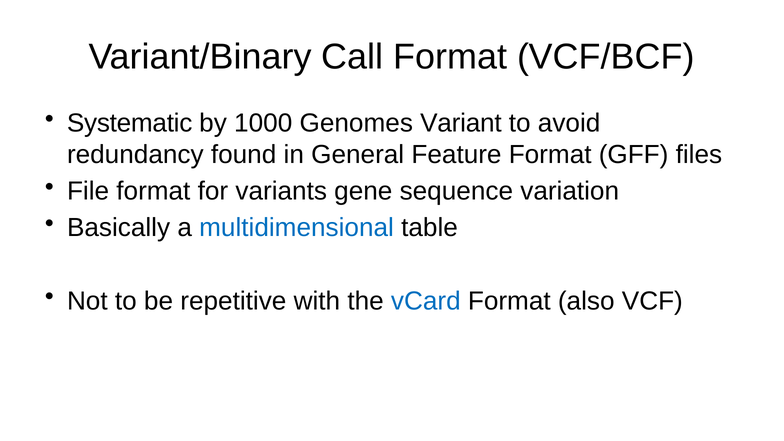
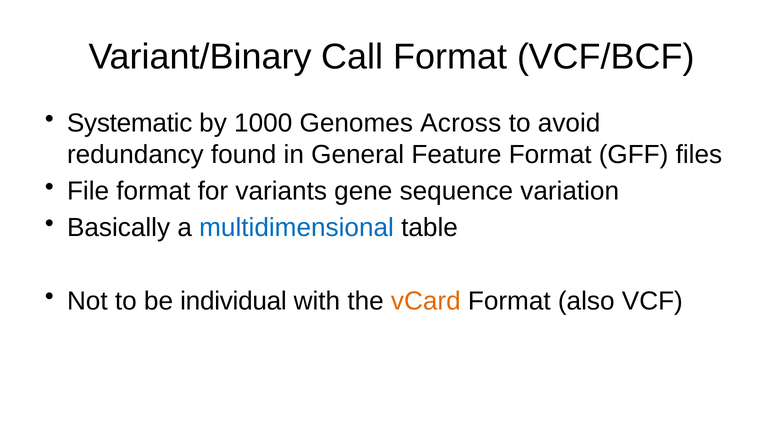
Variant: Variant -> Across
repetitive: repetitive -> individual
vCard colour: blue -> orange
